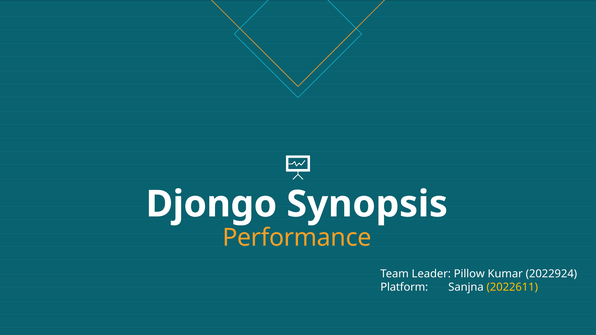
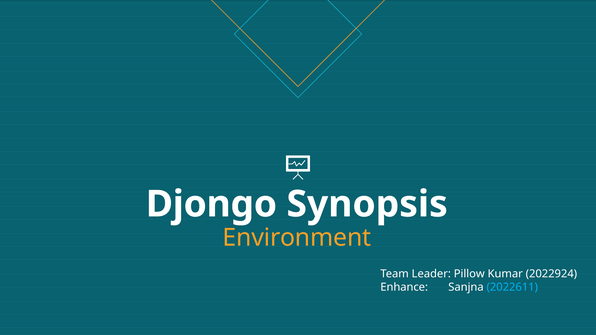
Performance: Performance -> Environment
Platform: Platform -> Enhance
2022611 colour: yellow -> light blue
